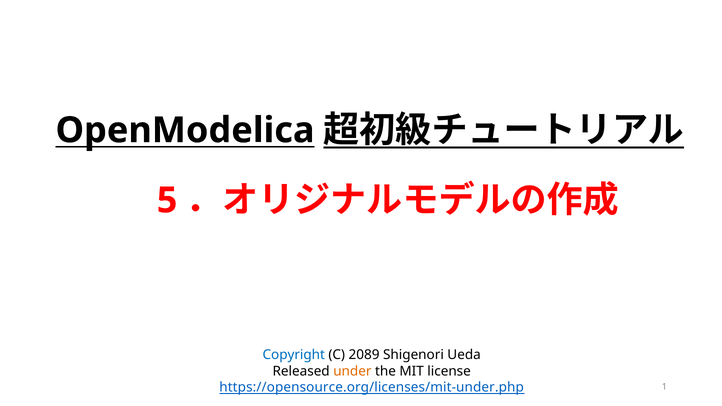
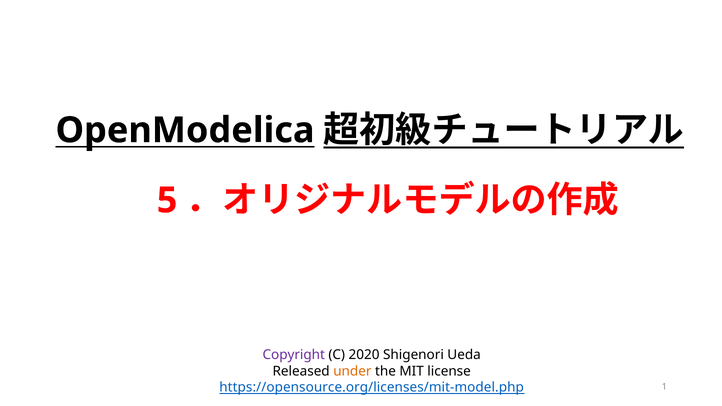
Copyright colour: blue -> purple
2089: 2089 -> 2020
https://opensource.org/licenses/mit-under.php: https://opensource.org/licenses/mit-under.php -> https://opensource.org/licenses/mit-model.php
